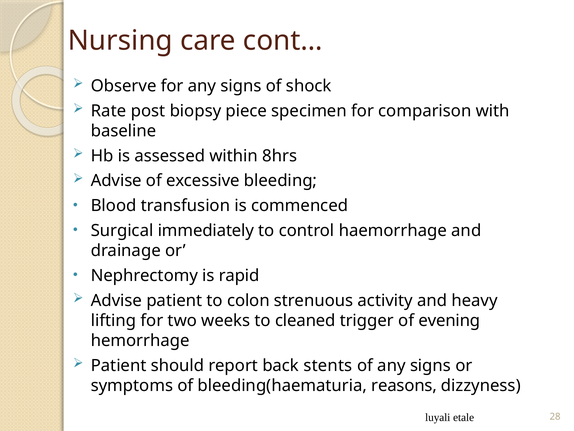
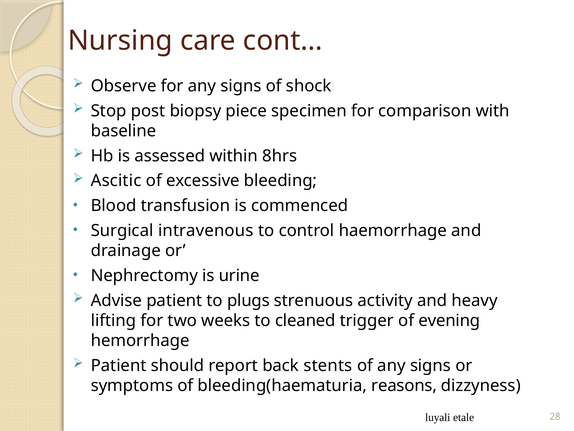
Rate: Rate -> Stop
Advise at (116, 181): Advise -> Ascitic
immediately: immediately -> intravenous
rapid: rapid -> urine
colon: colon -> plugs
